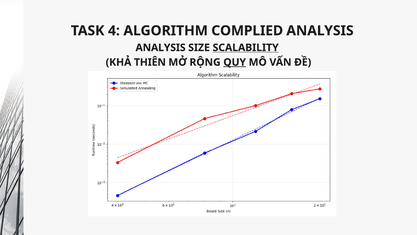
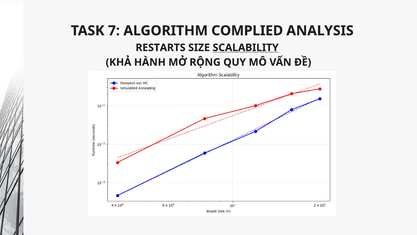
4: 4 -> 7
ANALYSIS at (161, 48): ANALYSIS -> RESTARTS
THIÊN: THIÊN -> HÀNH
QUY underline: present -> none
